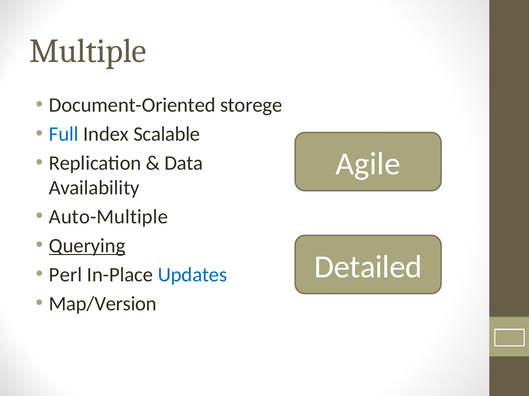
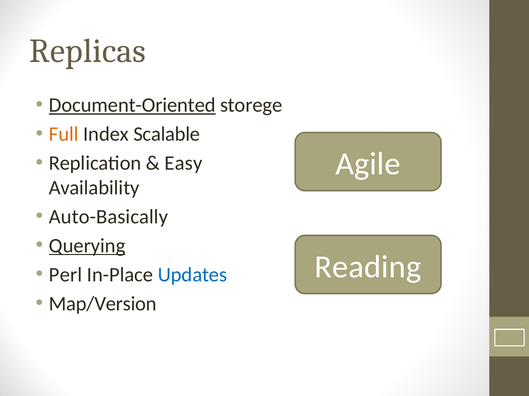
Multiple: Multiple -> Replicas
Document-Oriented underline: none -> present
Full colour: blue -> orange
Data: Data -> Easy
Auto-Multiple: Auto-Multiple -> Auto-Basically
Detailed: Detailed -> Reading
